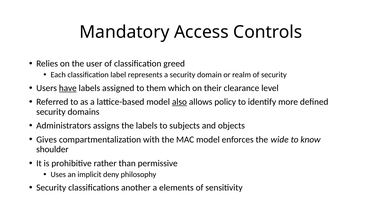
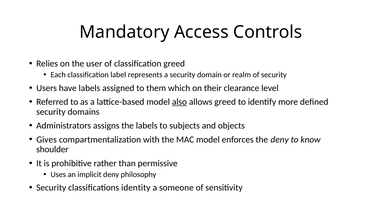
have underline: present -> none
allows policy: policy -> greed
the wide: wide -> deny
another: another -> identity
elements: elements -> someone
